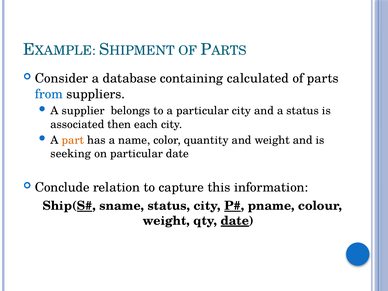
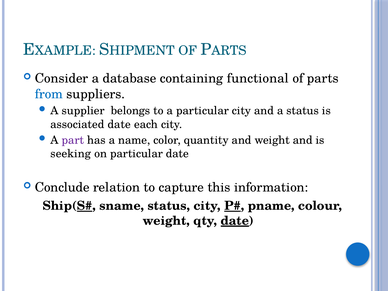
calculated: calculated -> functional
associated then: then -> date
part colour: orange -> purple
